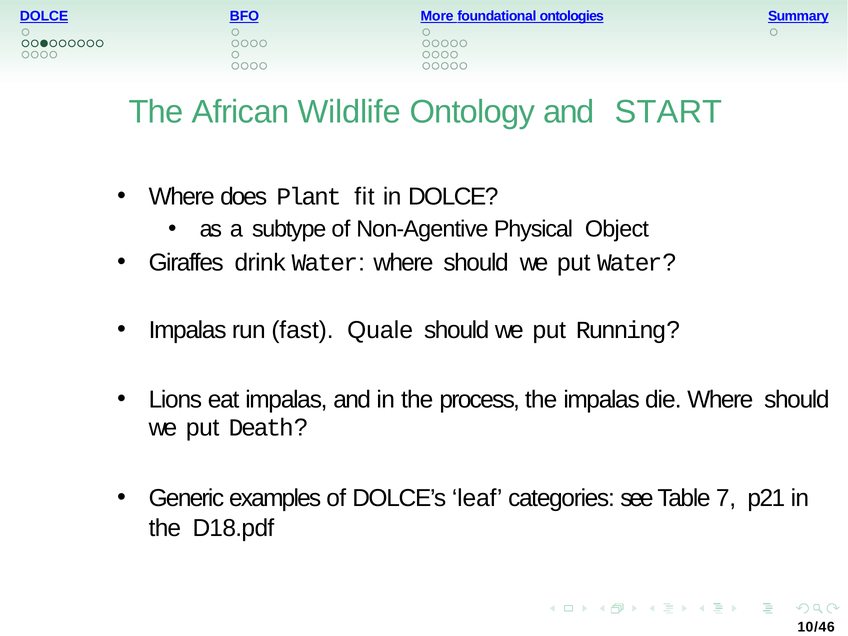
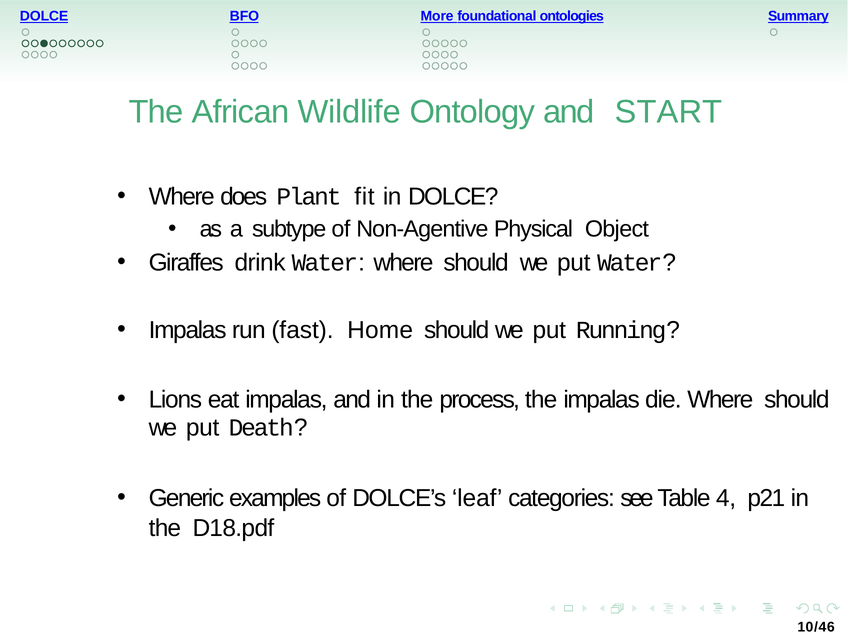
Quale: Quale -> Home
7: 7 -> 4
